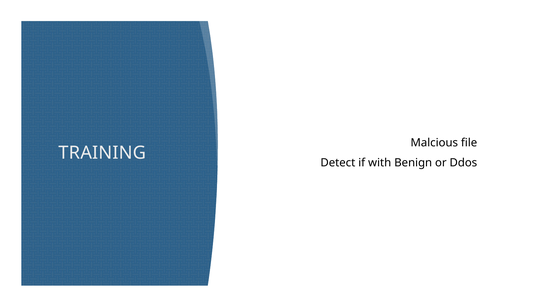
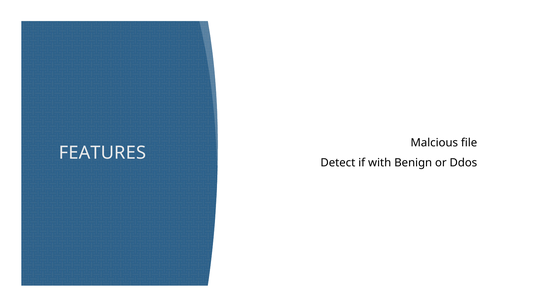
TRAINING: TRAINING -> FEATURES
